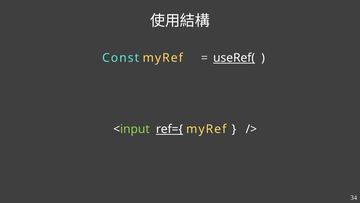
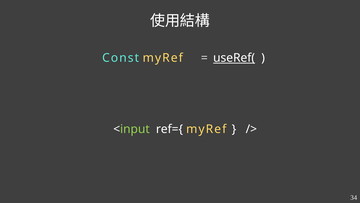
ref={ underline: present -> none
